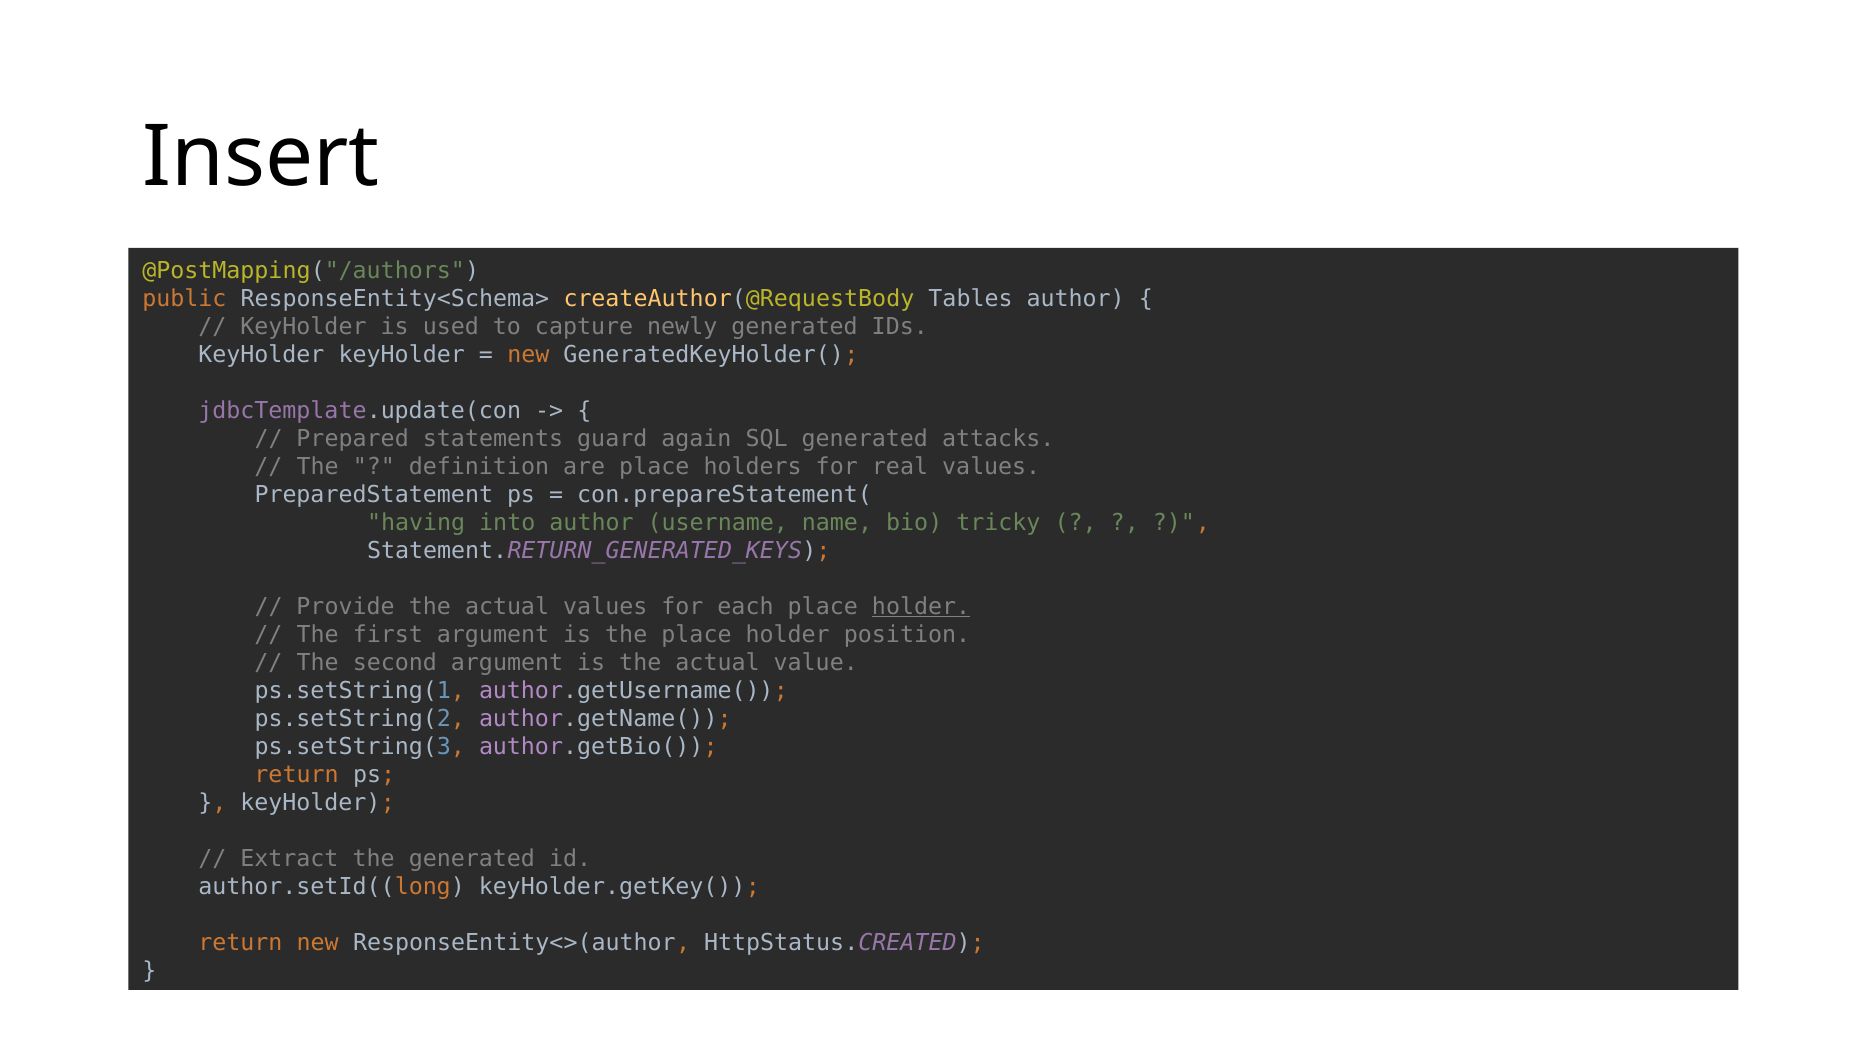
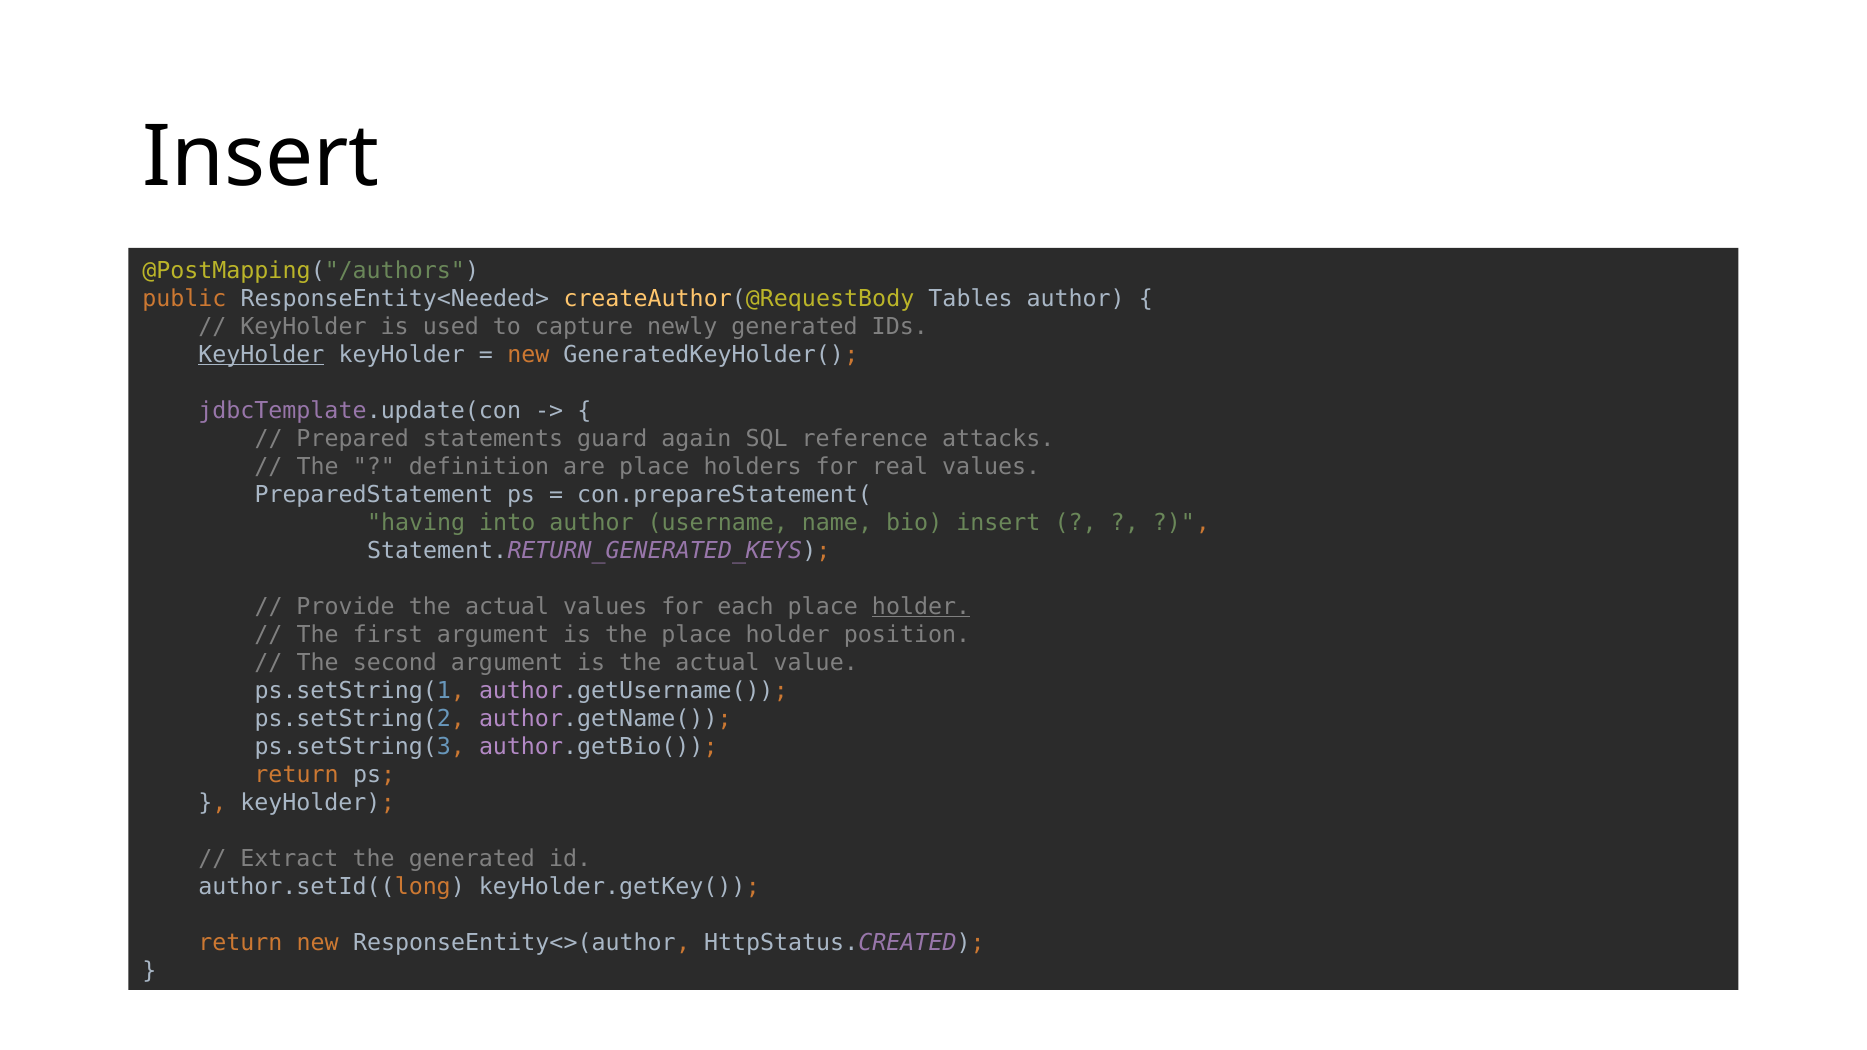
ResponseEntity<Schema>: ResponseEntity<Schema> -> ResponseEntity<Needed>
KeyHolder at (261, 354) underline: none -> present
SQL generated: generated -> reference
bio tricky: tricky -> insert
